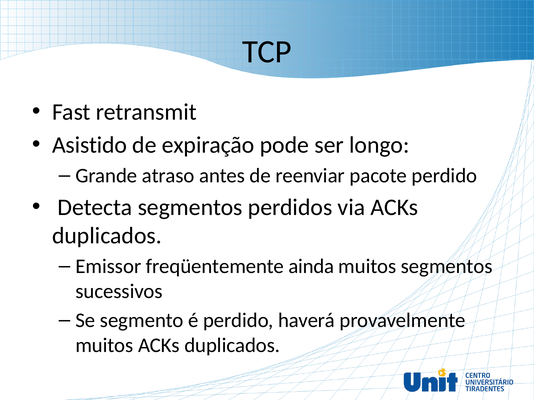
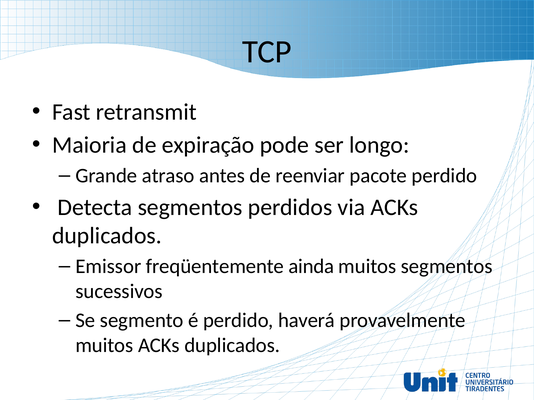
Asistido: Asistido -> Maioria
